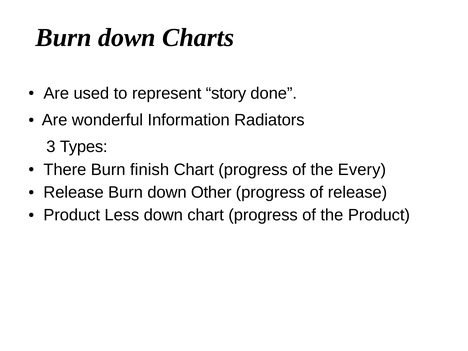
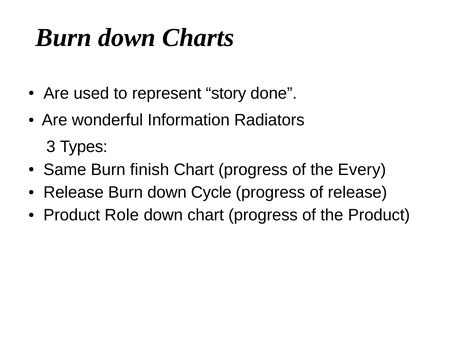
There: There -> Same
Other: Other -> Cycle
Less: Less -> Role
